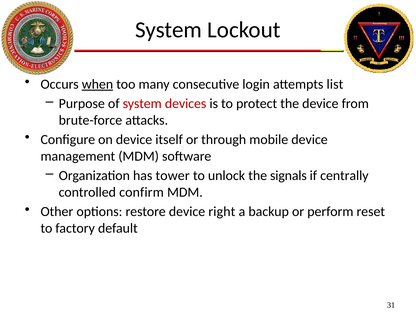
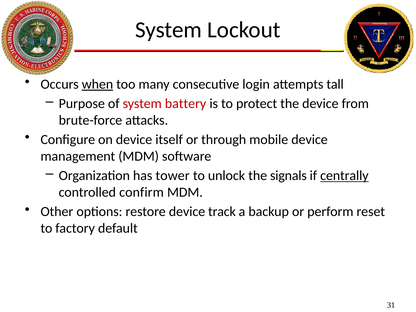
list: list -> tall
devices: devices -> battery
centrally underline: none -> present
right: right -> track
